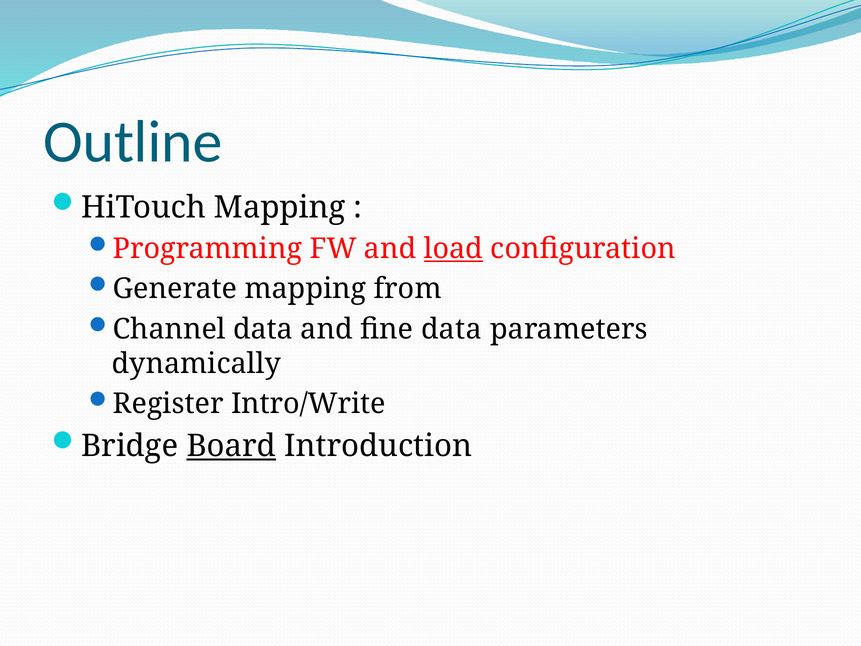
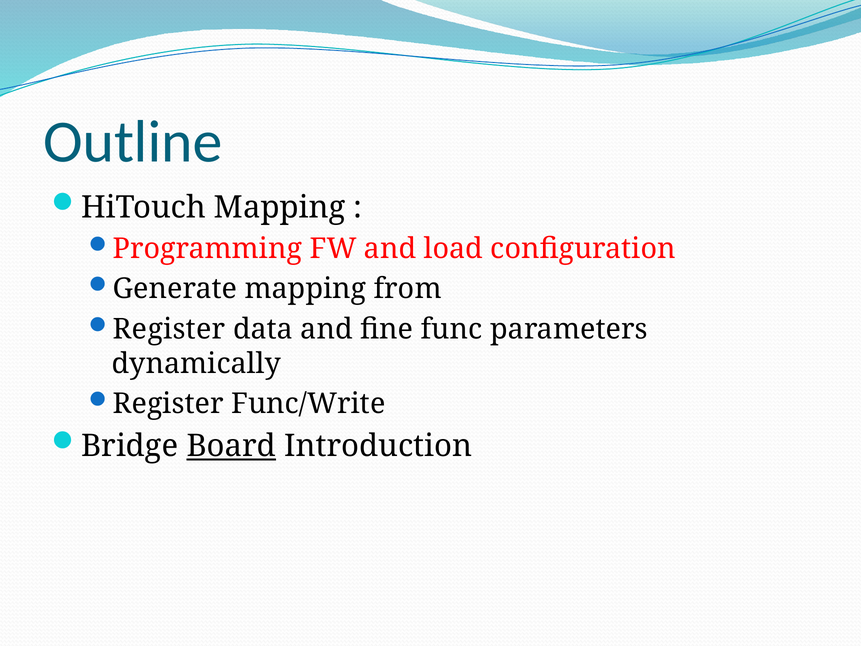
load underline: present -> none
Channel at (169, 329): Channel -> Register
fine data: data -> func
Intro/Write: Intro/Write -> Func/Write
